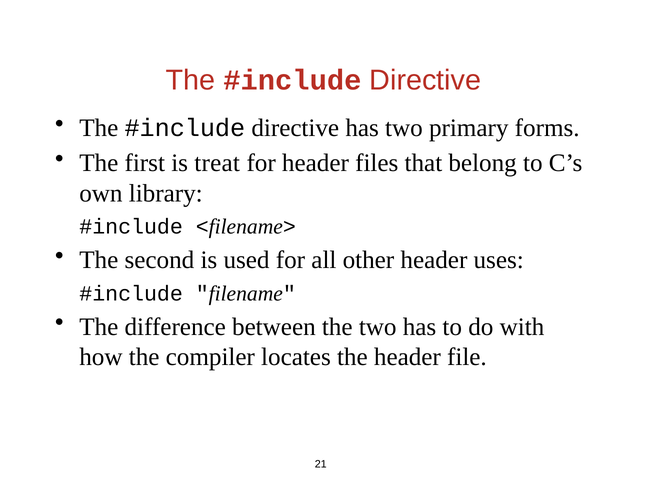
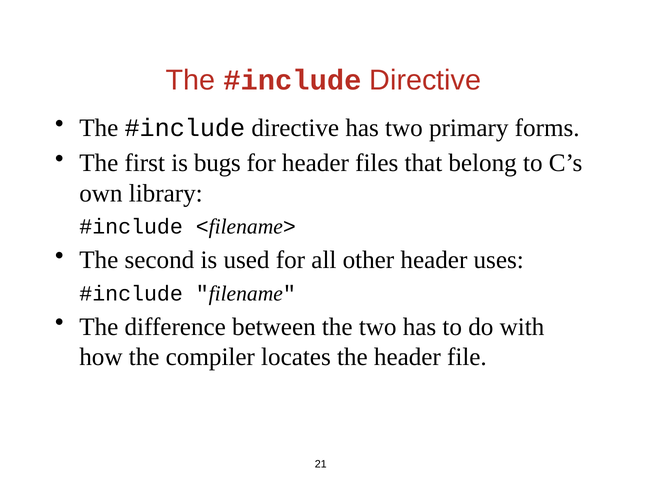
treat: treat -> bugs
